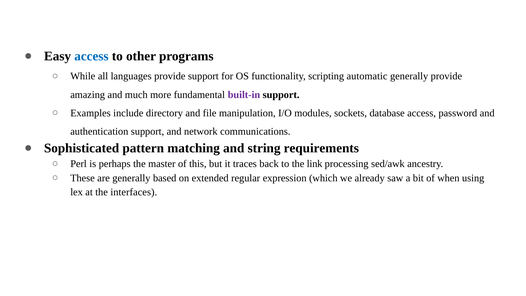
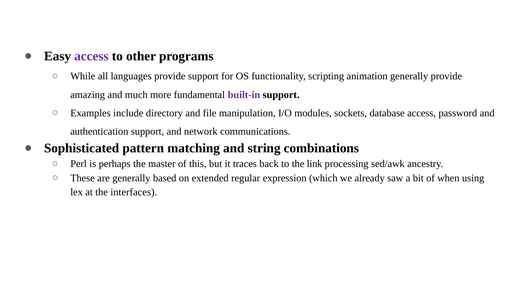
access at (91, 56) colour: blue -> purple
automatic: automatic -> animation
requirements: requirements -> combinations
